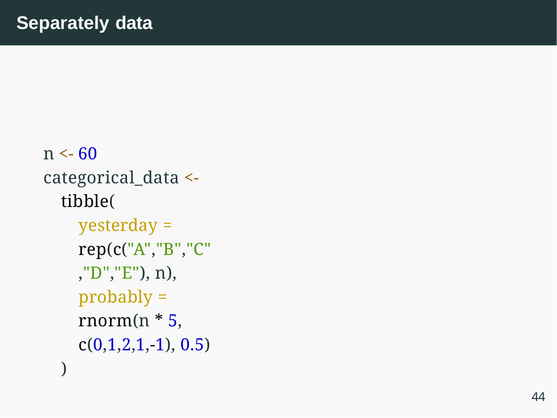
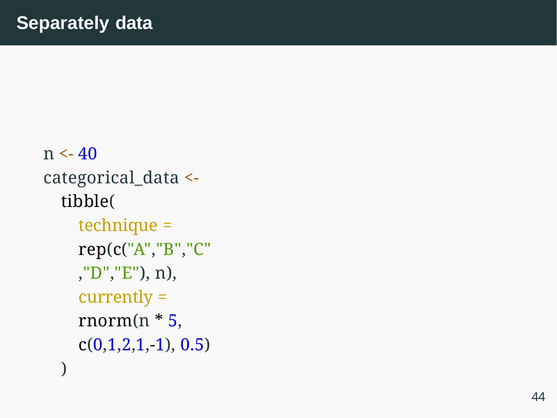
60: 60 -> 40
yesterday: yesterday -> technique
probably: probably -> currently
